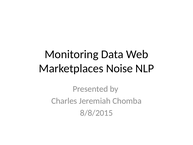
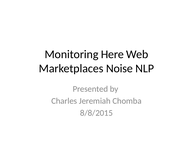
Data: Data -> Here
